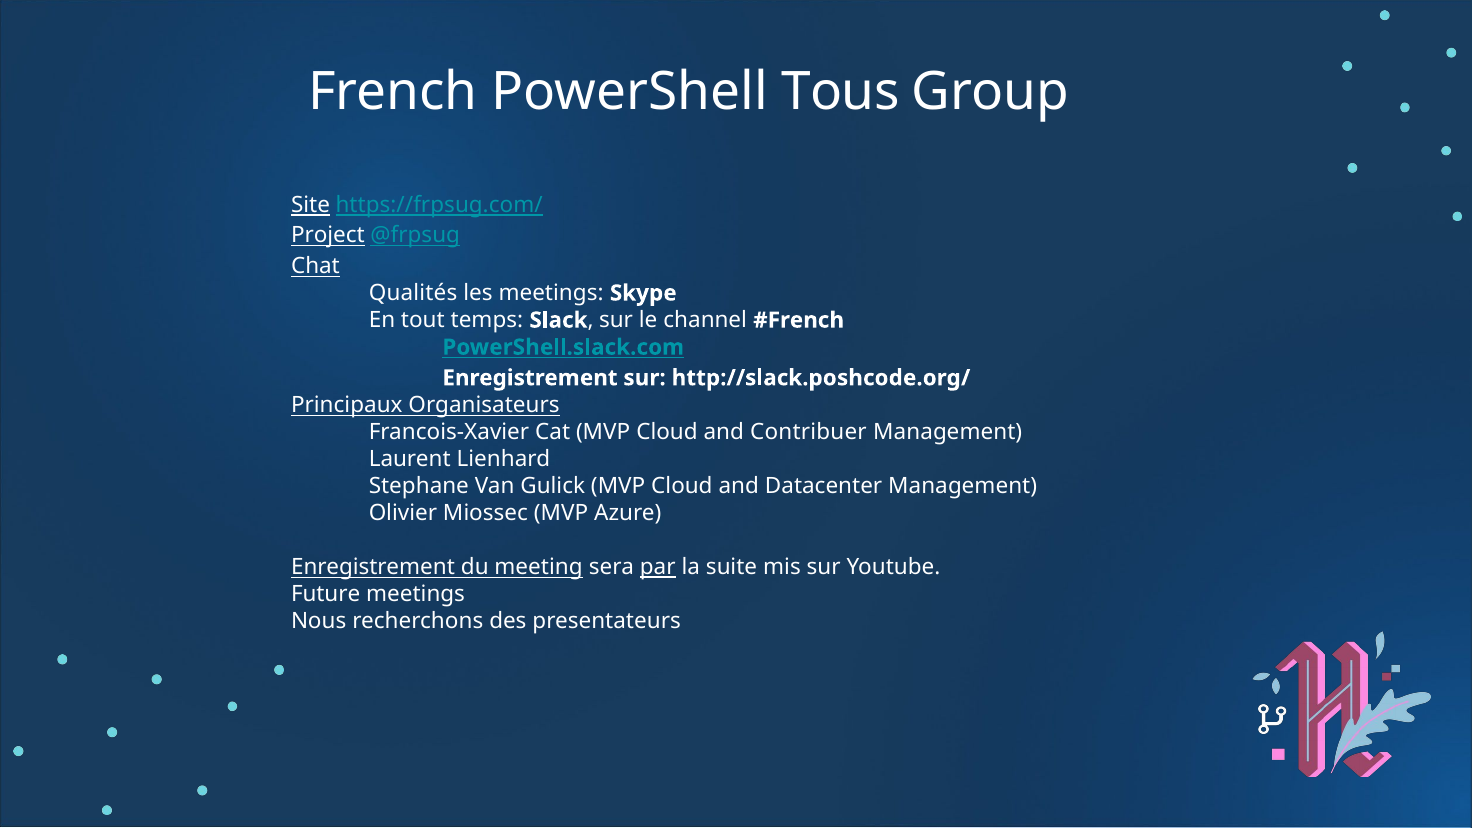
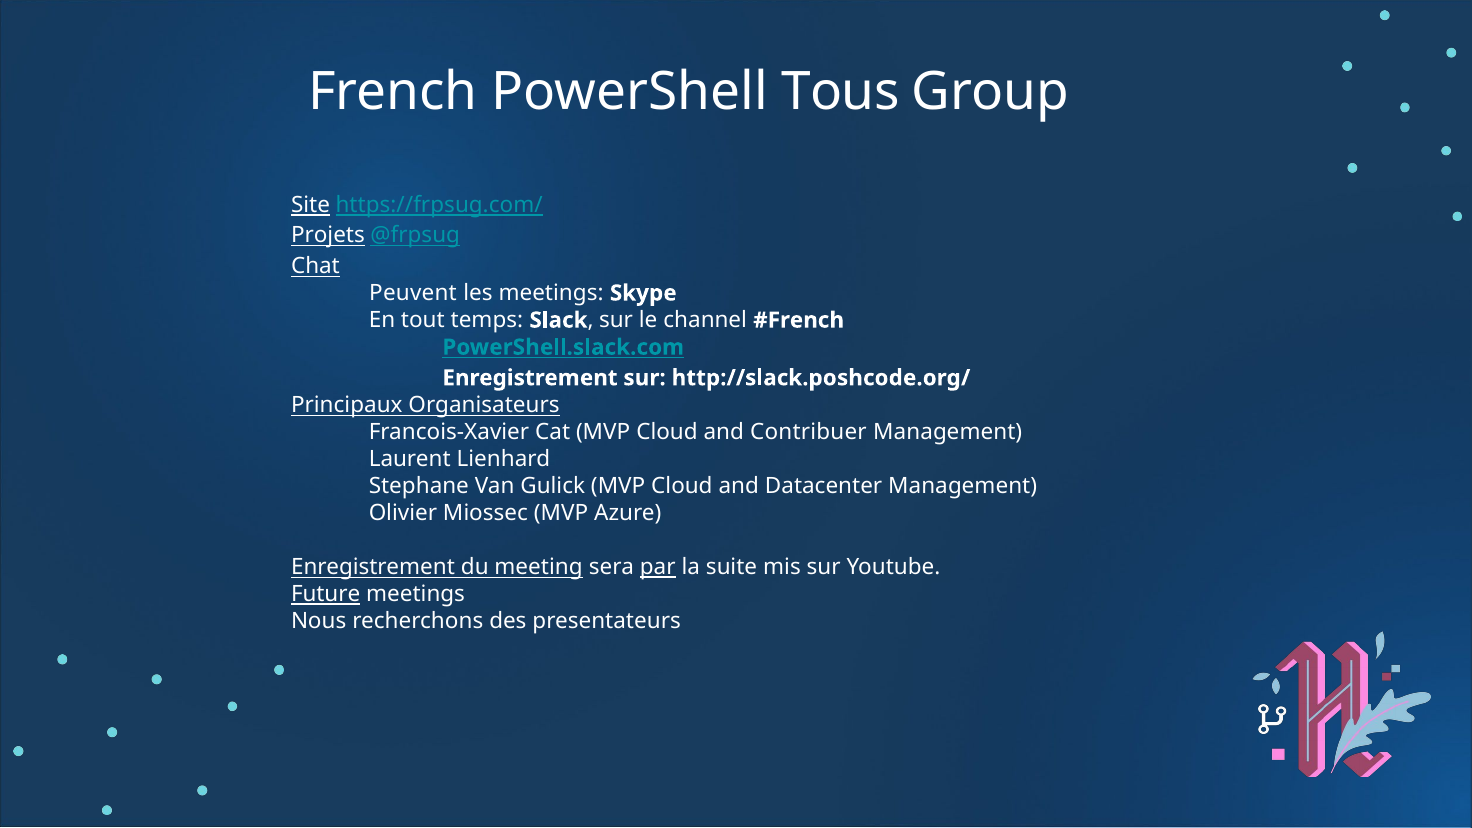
Project: Project -> Projets
Qualités: Qualités -> Peuvent
Future underline: none -> present
